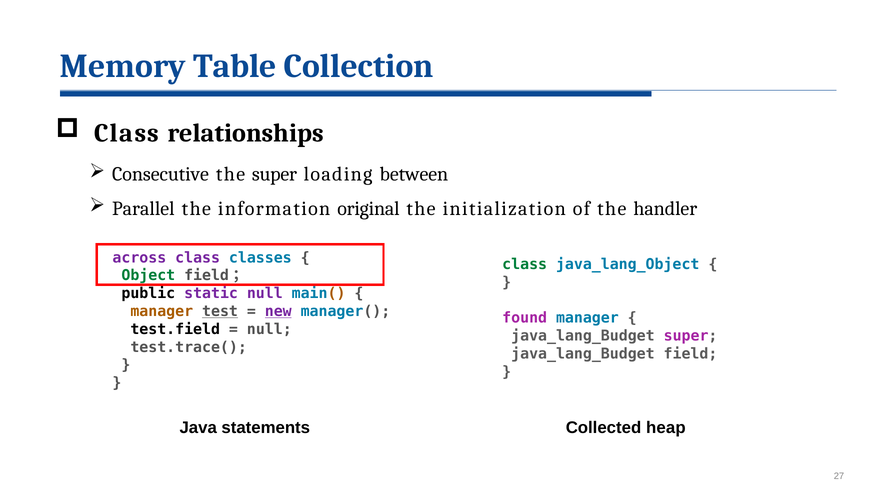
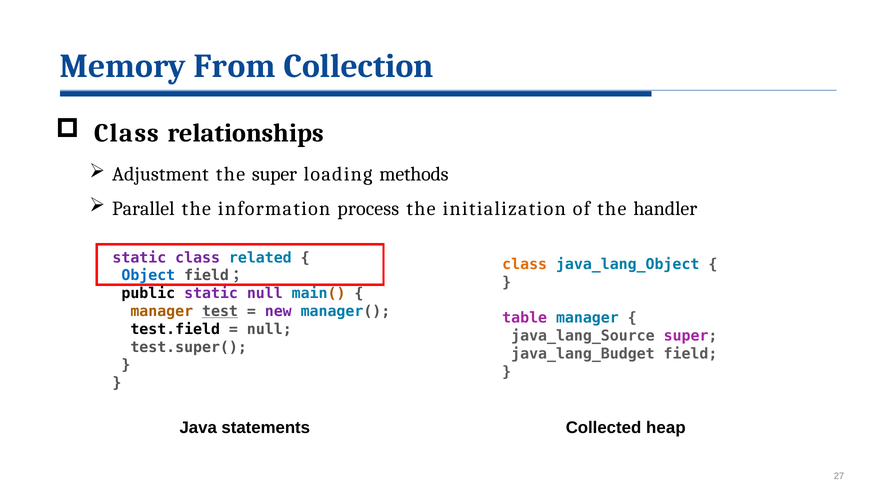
Table: Table -> From
Consecutive: Consecutive -> Adjustment
between: between -> methods
original: original -> process
across at (139, 258): across -> static
classes: classes -> related
class at (525, 264) colour: green -> orange
Object colour: green -> blue
new underline: present -> none
found: found -> table
java_lang_Budget at (583, 336): java_lang_Budget -> java_lang_Source
test.trace(: test.trace( -> test.super(
